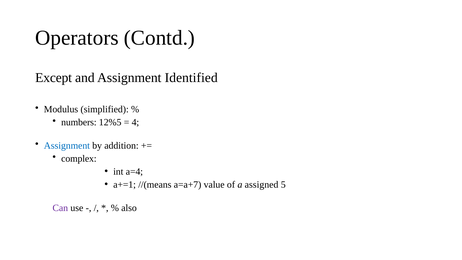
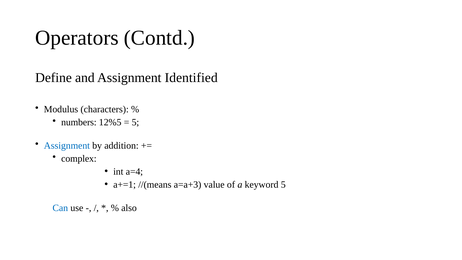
Except: Except -> Define
simplified: simplified -> characters
4 at (135, 122): 4 -> 5
a=a+7: a=a+7 -> a=a+3
assigned: assigned -> keyword
Can colour: purple -> blue
